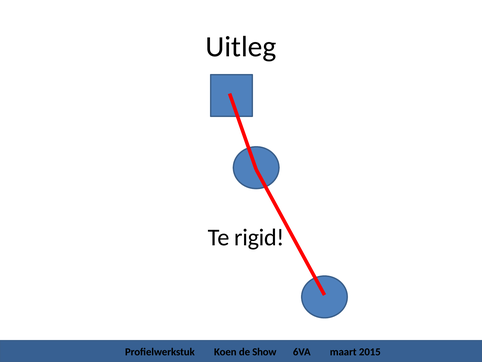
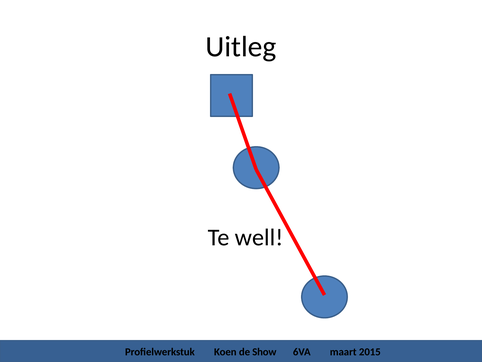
rigid: rigid -> well
